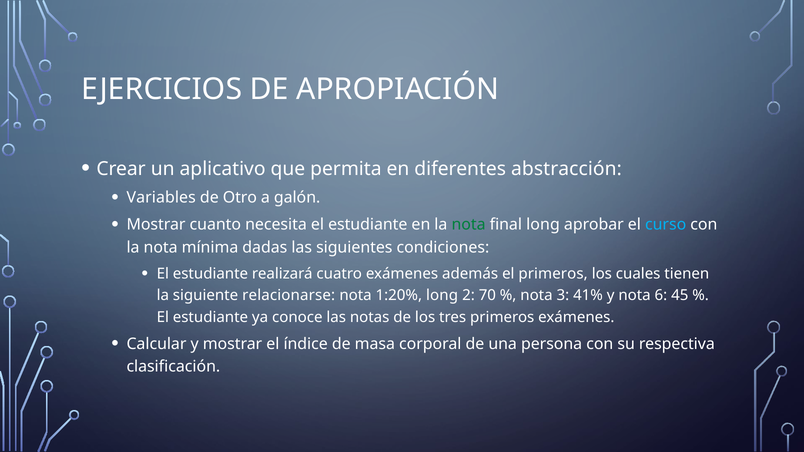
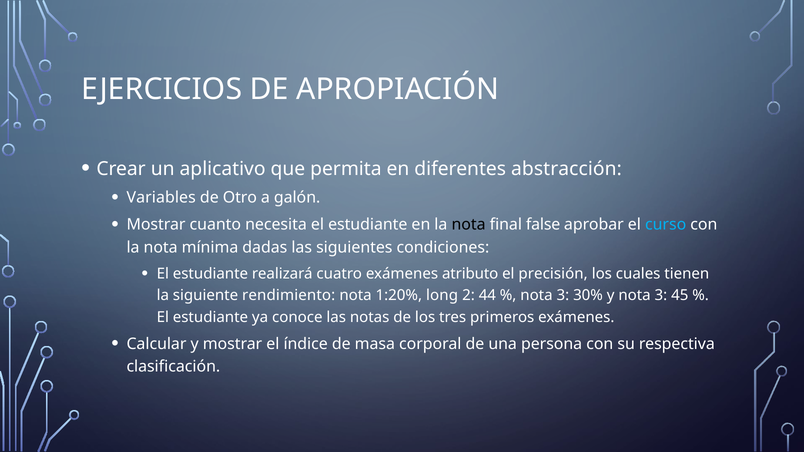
nota at (469, 225) colour: green -> black
final long: long -> false
además: además -> atributo
el primeros: primeros -> precisión
relacionarse: relacionarse -> rendimiento
70: 70 -> 44
41%: 41% -> 30%
y nota 6: 6 -> 3
